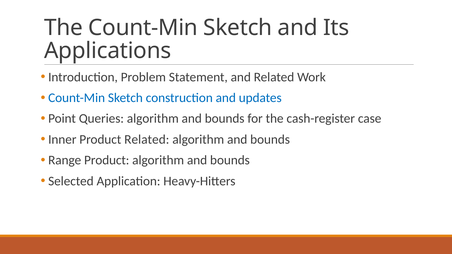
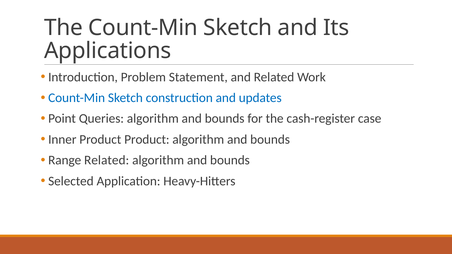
Product Related: Related -> Product
Range Product: Product -> Related
